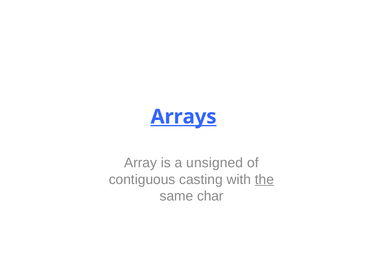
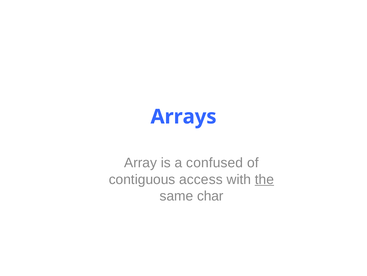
Arrays underline: present -> none
unsigned: unsigned -> confused
casting: casting -> access
